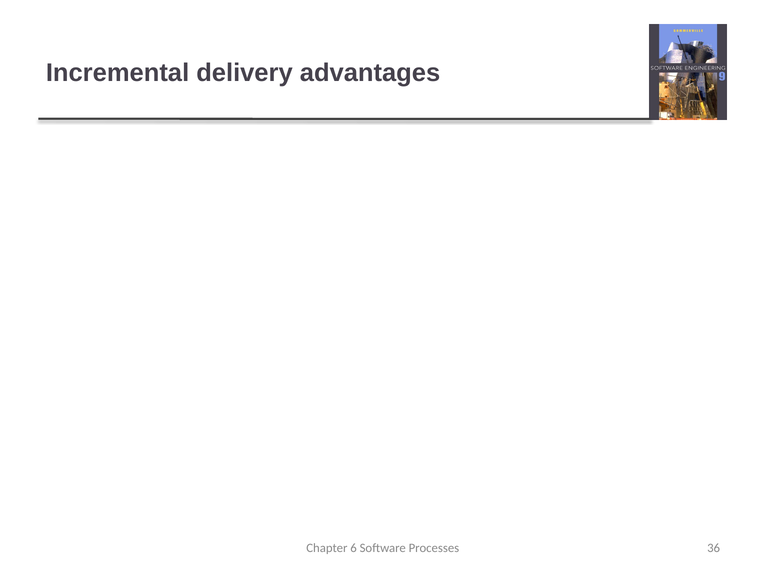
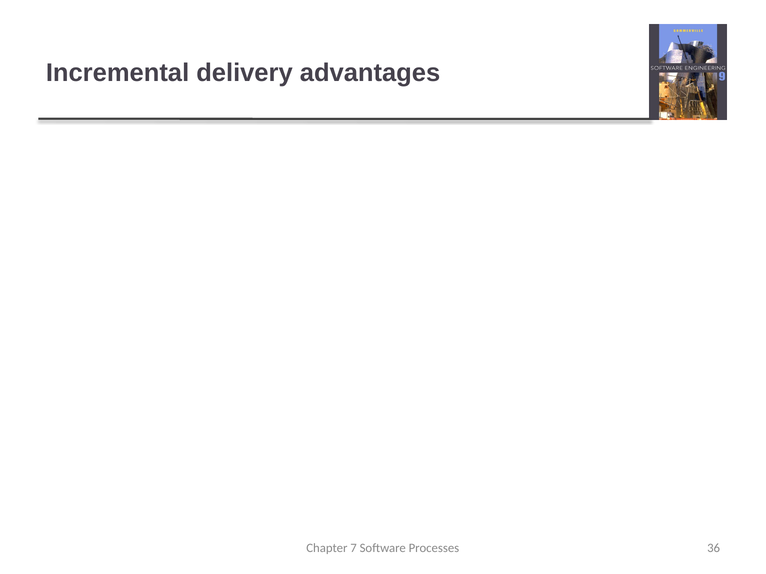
6: 6 -> 7
